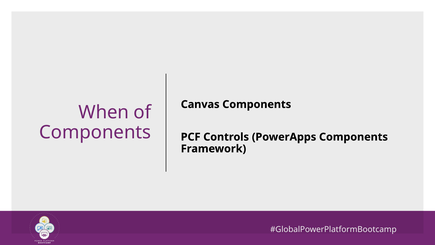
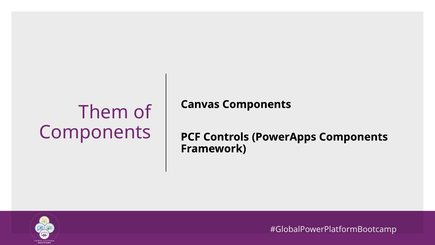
When: When -> Them
